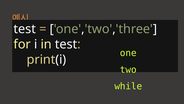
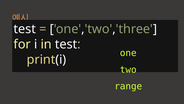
while: while -> range
